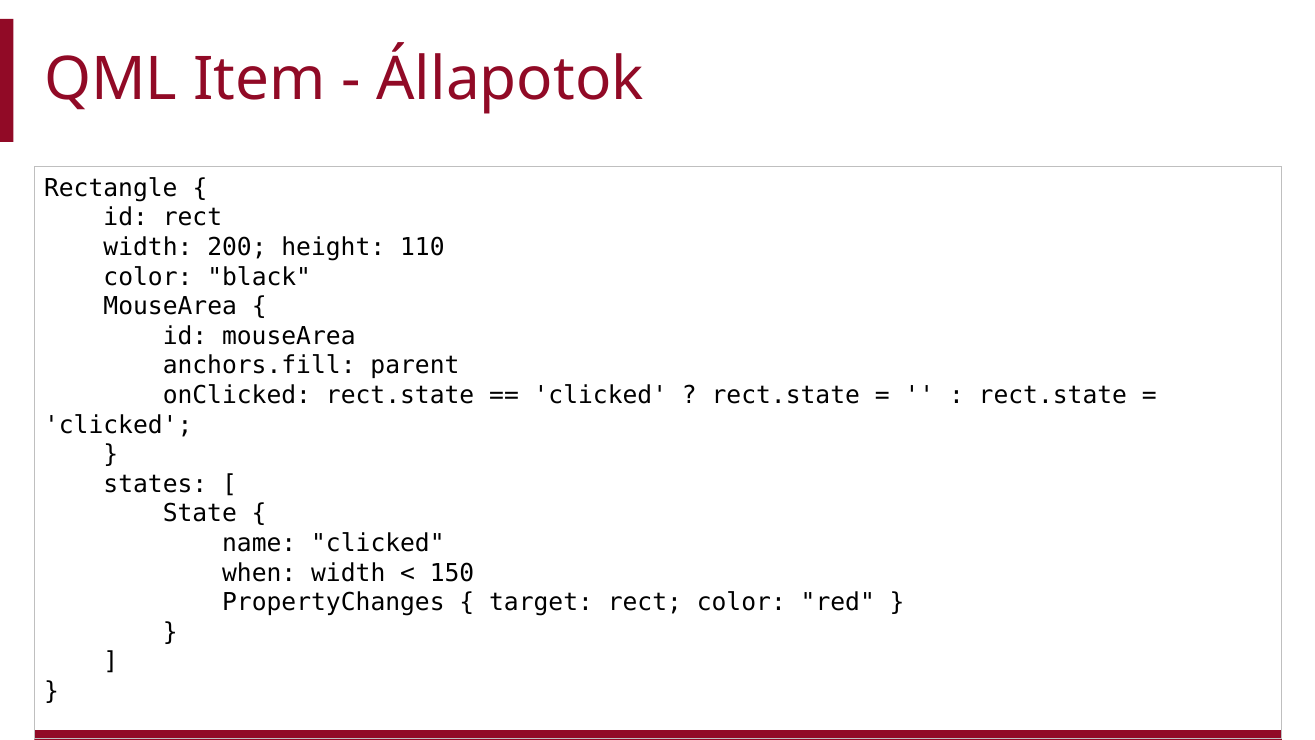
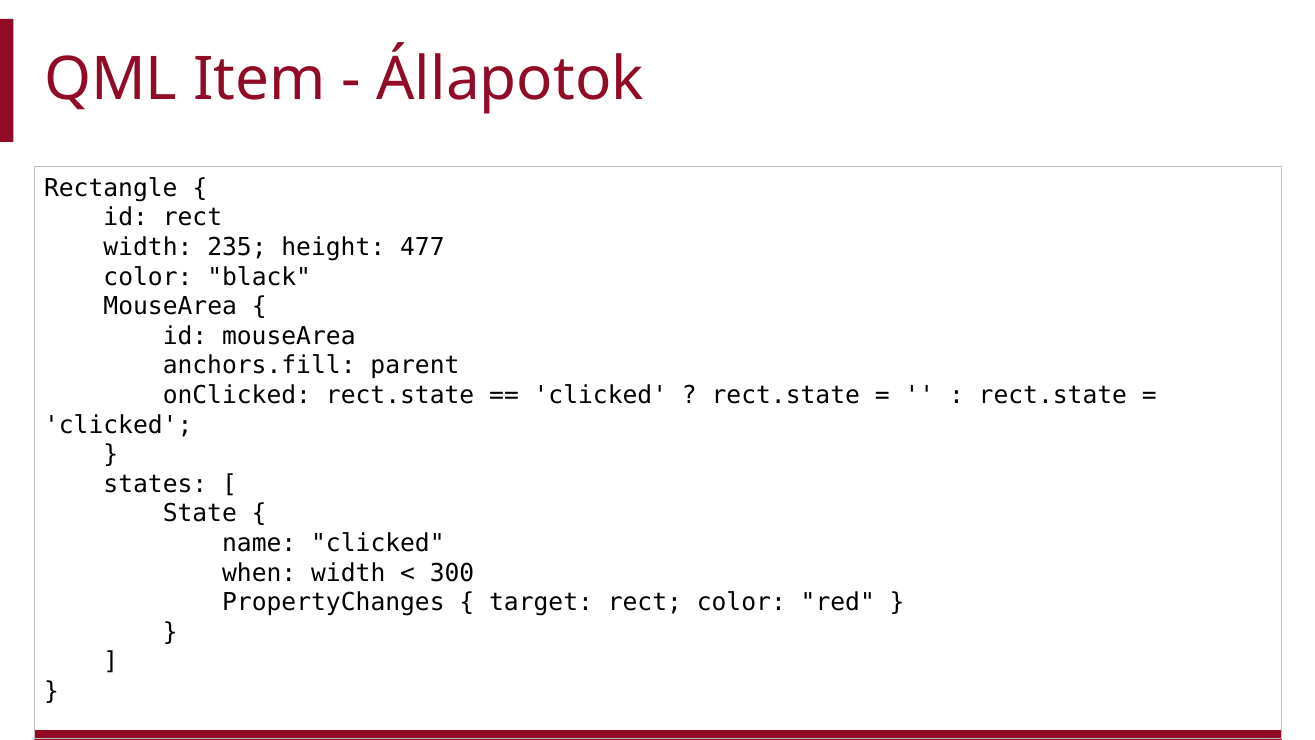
200: 200 -> 235
110: 110 -> 477
150: 150 -> 300
